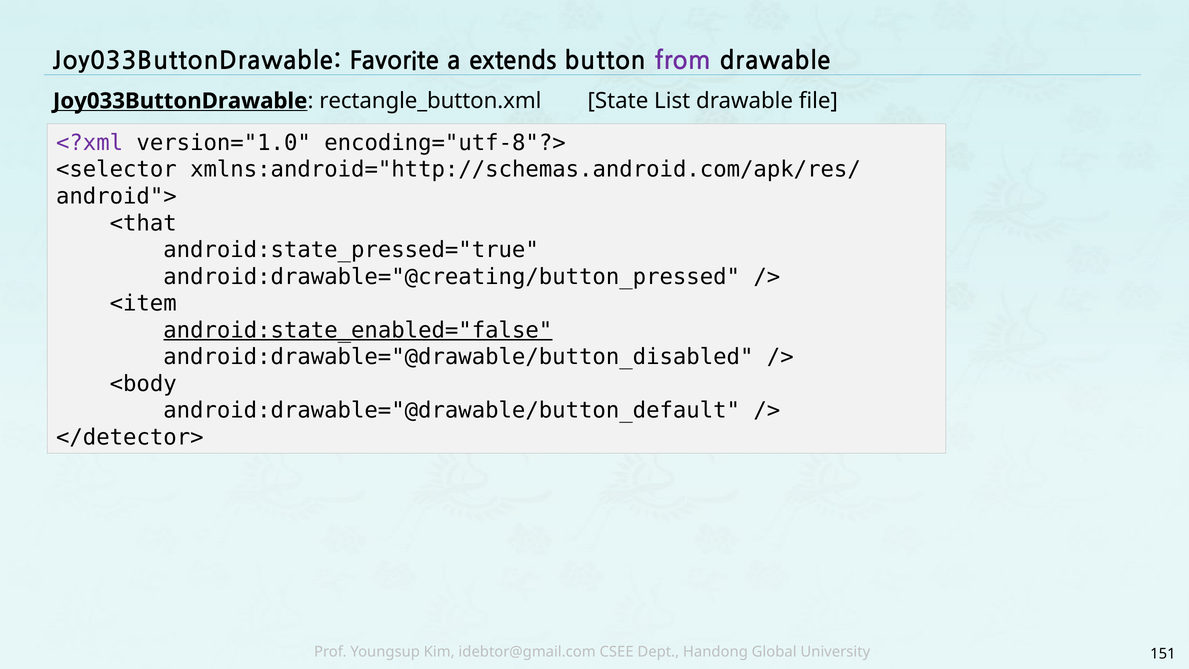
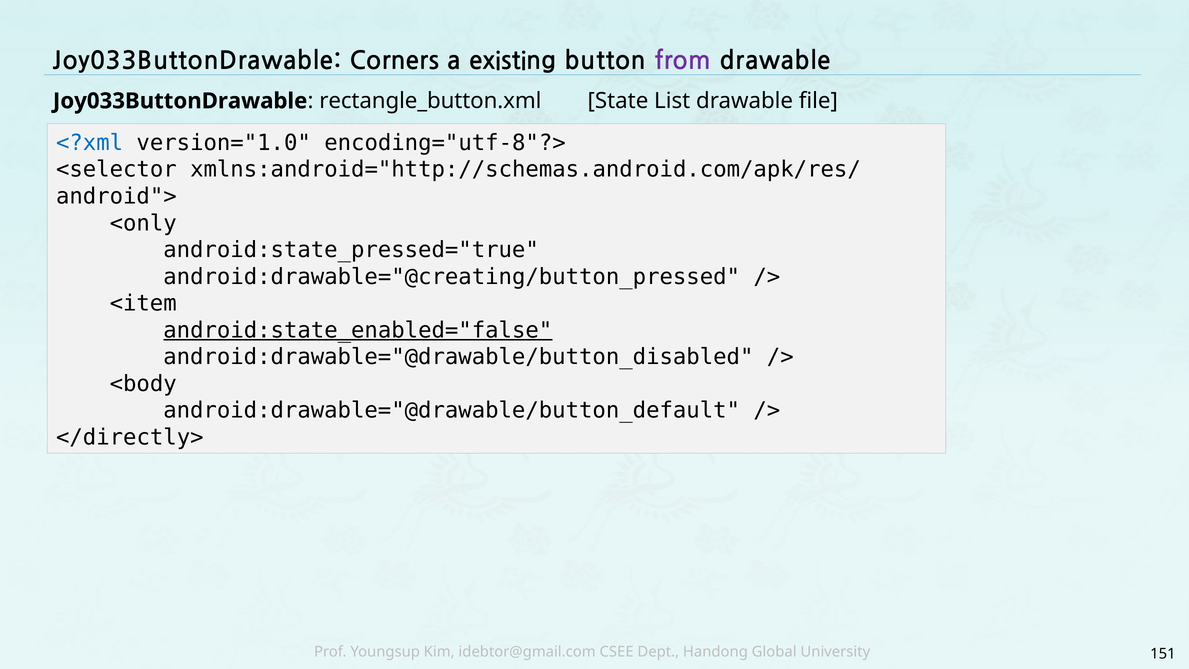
Favorite: Favorite -> Corners
extends: extends -> existing
Joy033ButtonDrawable at (180, 101) underline: present -> none
<?xml colour: purple -> blue
<that: <that -> <only
</detector>: </detector> -> </directly>
